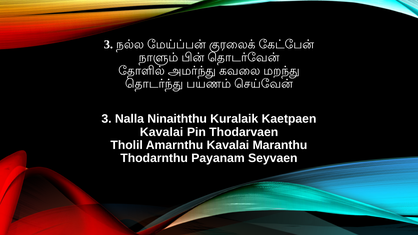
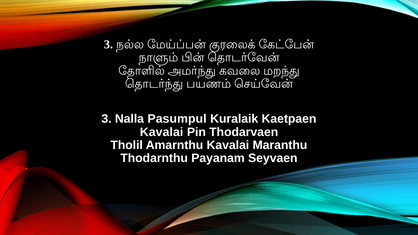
Ninaiththu: Ninaiththu -> Pasumpul
